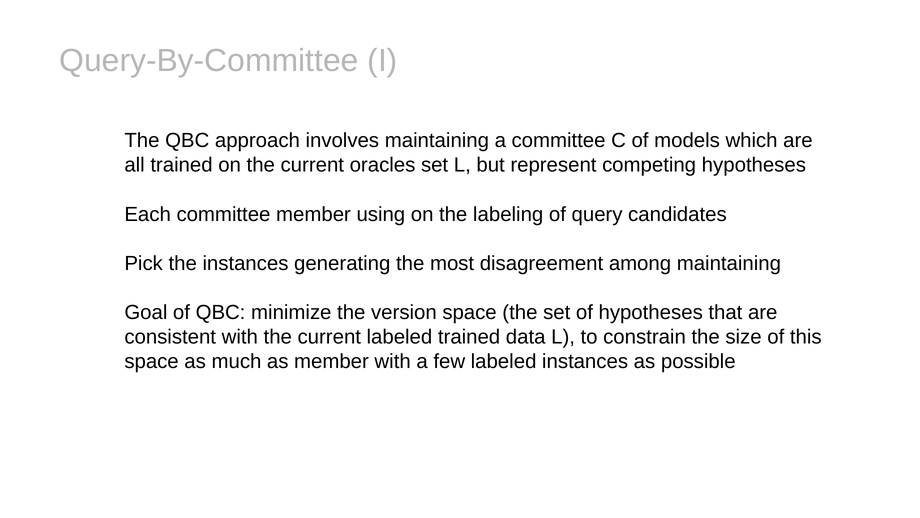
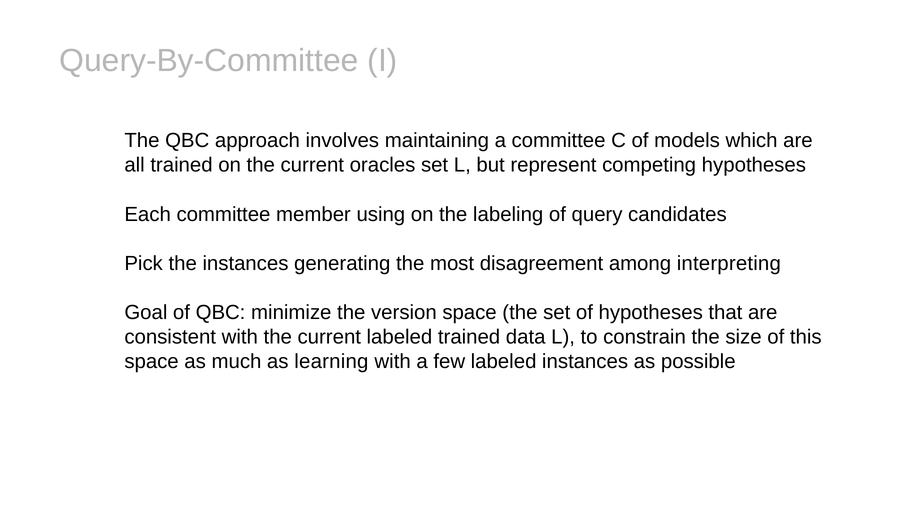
among maintaining: maintaining -> interpreting
as member: member -> learning
